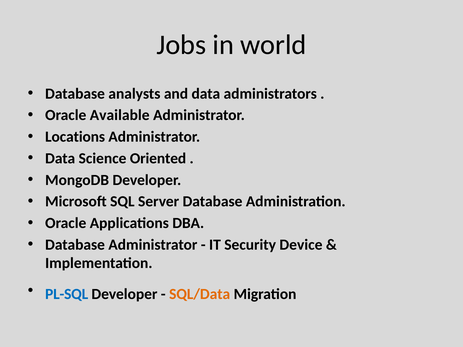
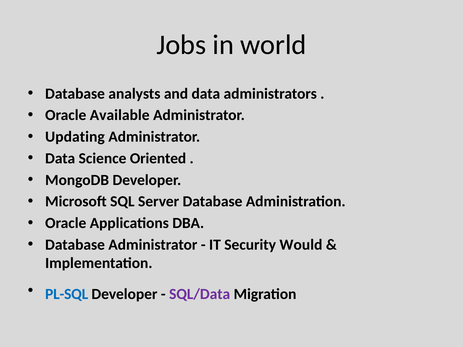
Locations: Locations -> Updating
Device: Device -> Would
SQL/Data colour: orange -> purple
